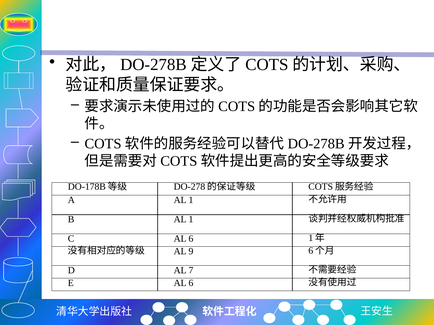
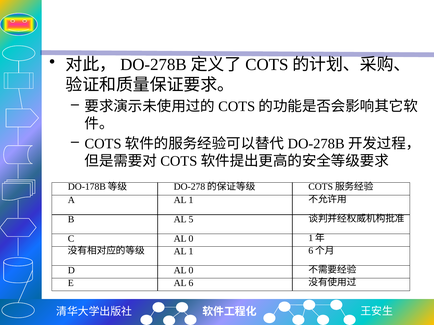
B AL 1: 1 -> 5
C AL 6: 6 -> 0
9 at (191, 252): 9 -> 1
D AL 7: 7 -> 0
